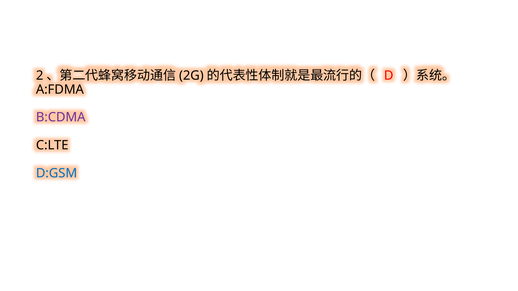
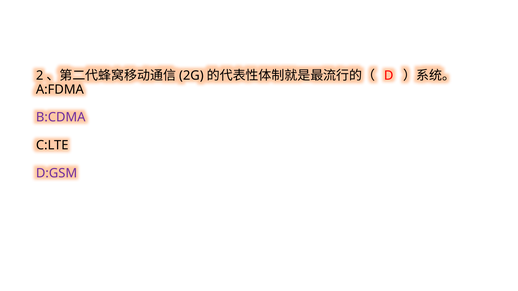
D:GSM colour: blue -> purple
